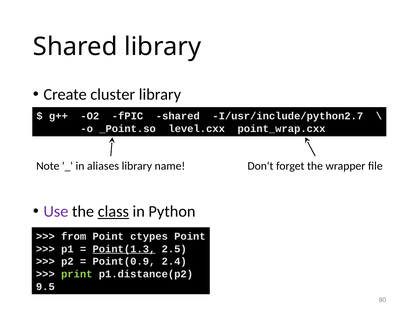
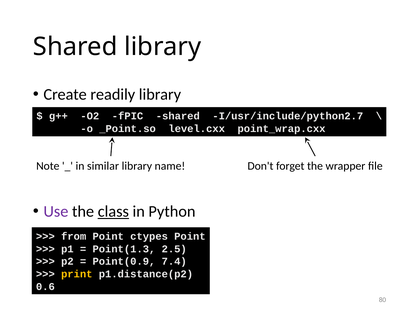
cluster: cluster -> readily
aliases: aliases -> similar
Point(1.3 underline: present -> none
2.4: 2.4 -> 7.4
print colour: light green -> yellow
9.5: 9.5 -> 0.6
